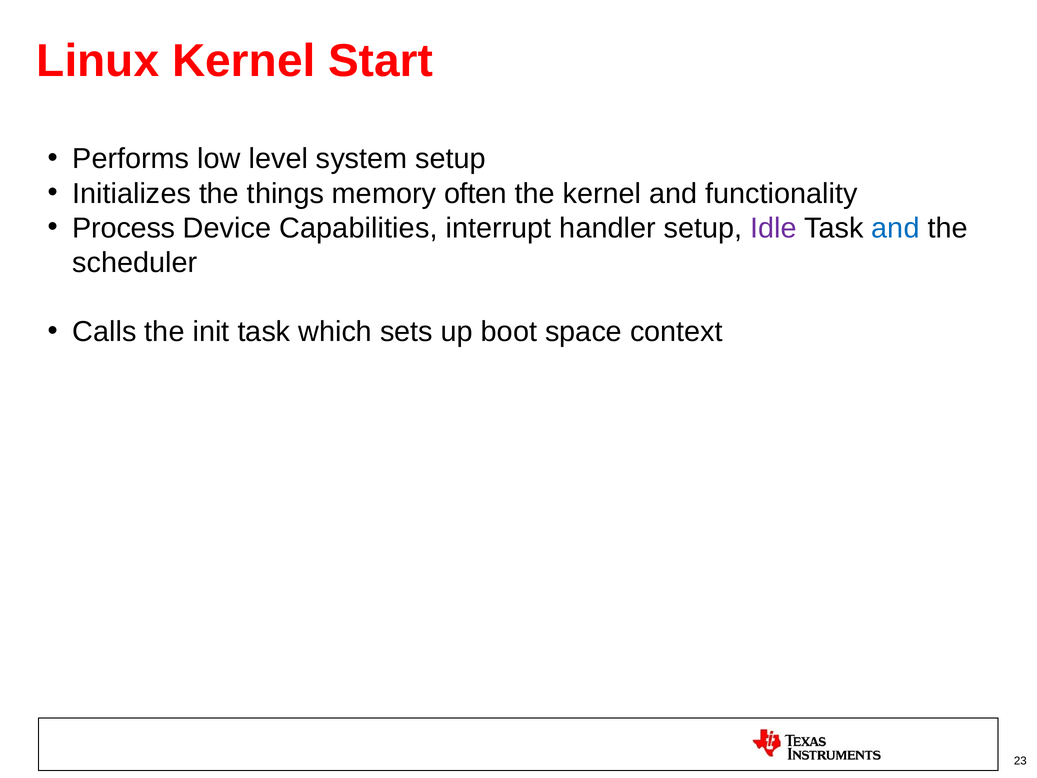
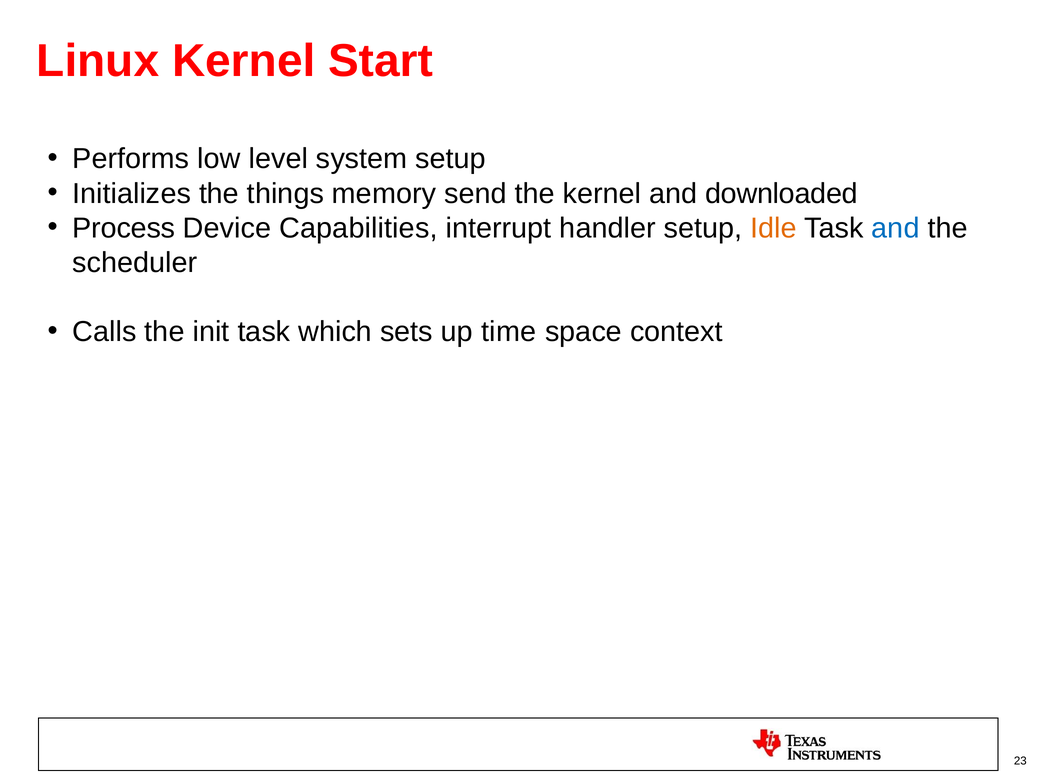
often: often -> send
functionality: functionality -> downloaded
Idle colour: purple -> orange
boot: boot -> time
